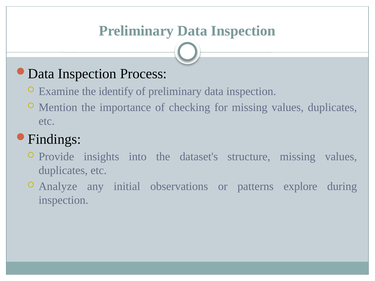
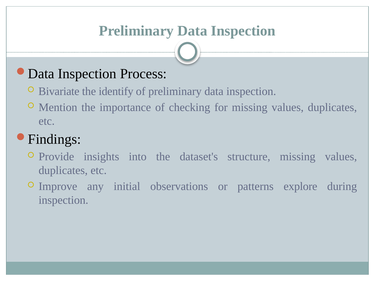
Examine: Examine -> Bivariate
Analyze: Analyze -> Improve
